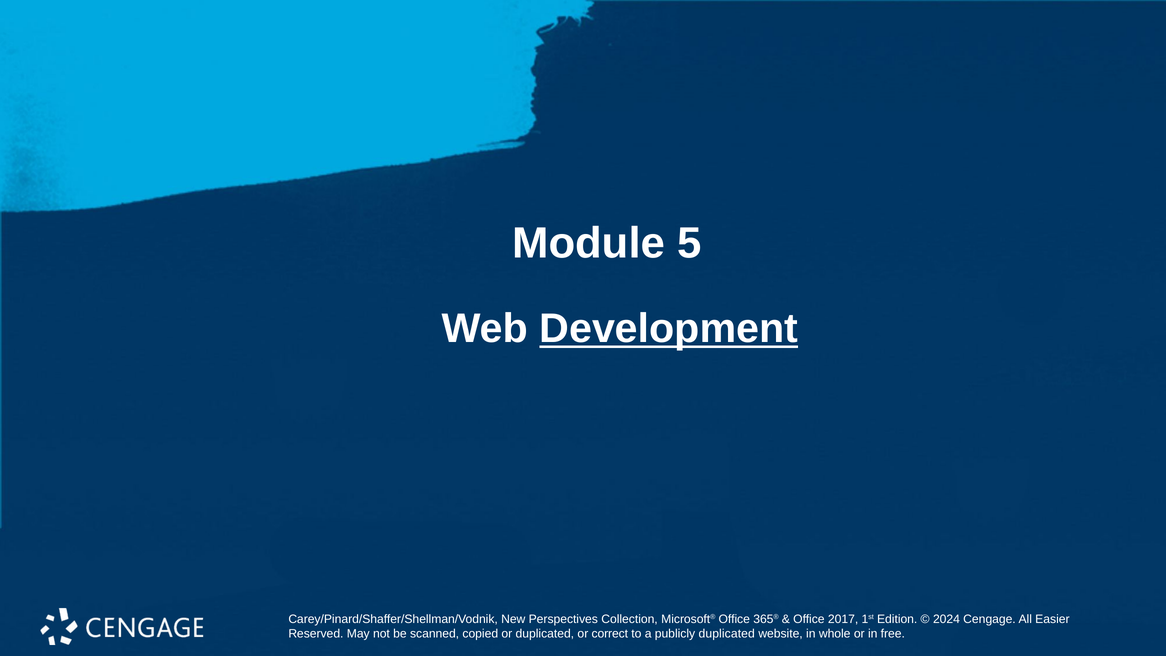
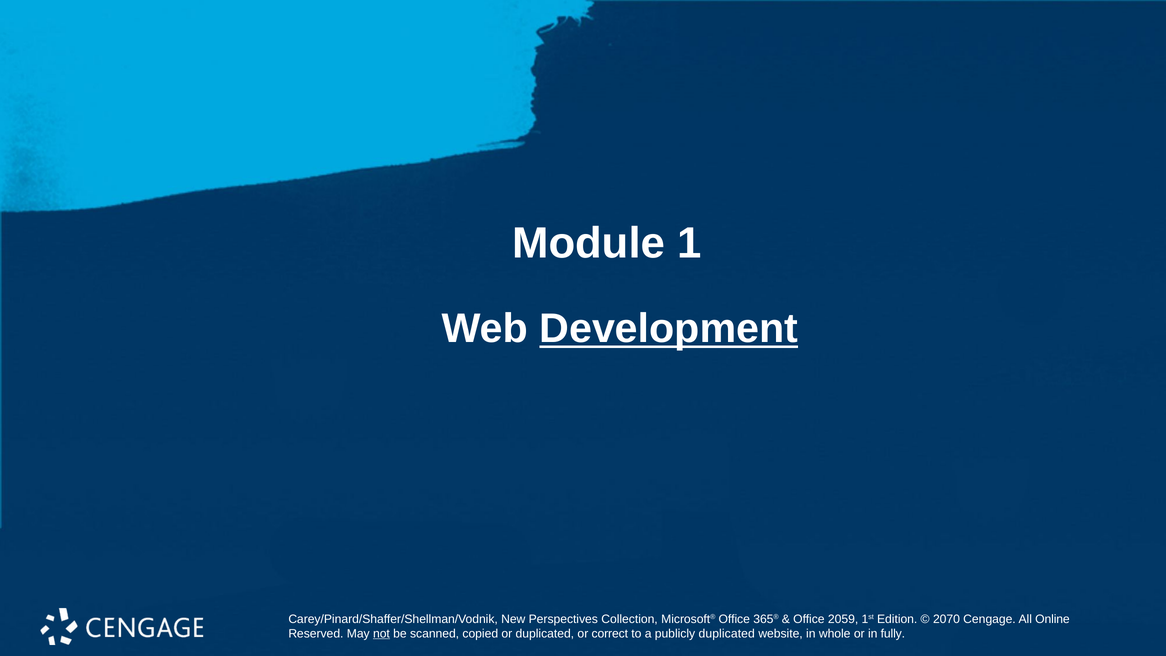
5: 5 -> 1
2017: 2017 -> 2059
2024: 2024 -> 2070
Easier: Easier -> Online
not underline: none -> present
free: free -> fully
